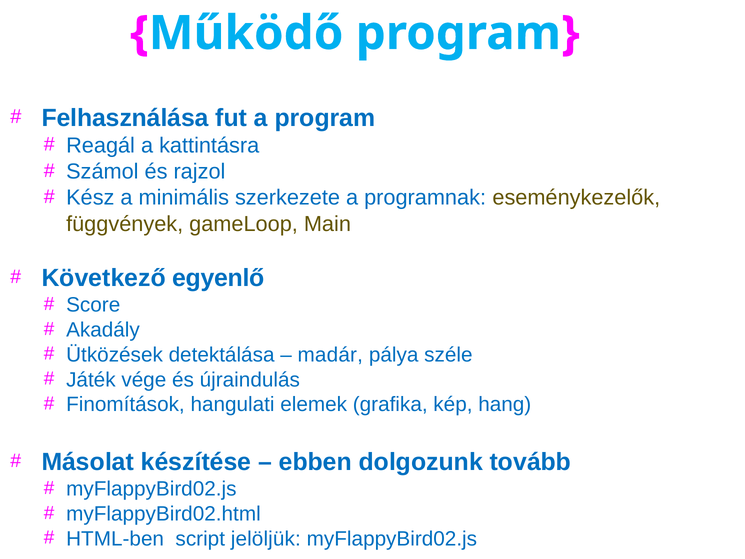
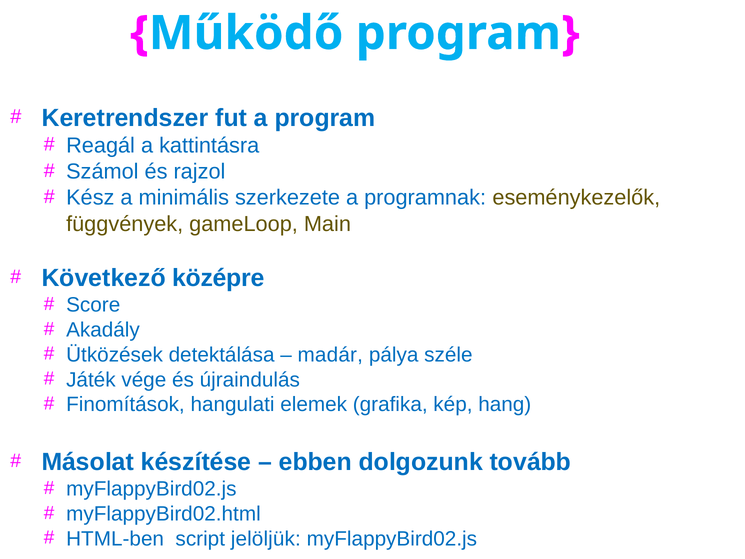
Felhasználása: Felhasználása -> Keretrendszer
egyenlő: egyenlő -> középre
